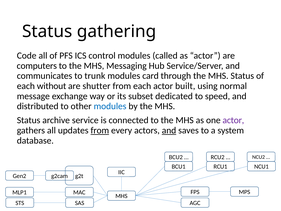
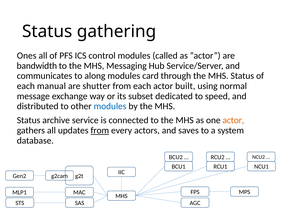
Code: Code -> Ones
computers: computers -> bandwidth
trunk: trunk -> along
without: without -> manual
actor at (233, 120) colour: purple -> orange
and at (169, 130) underline: present -> none
